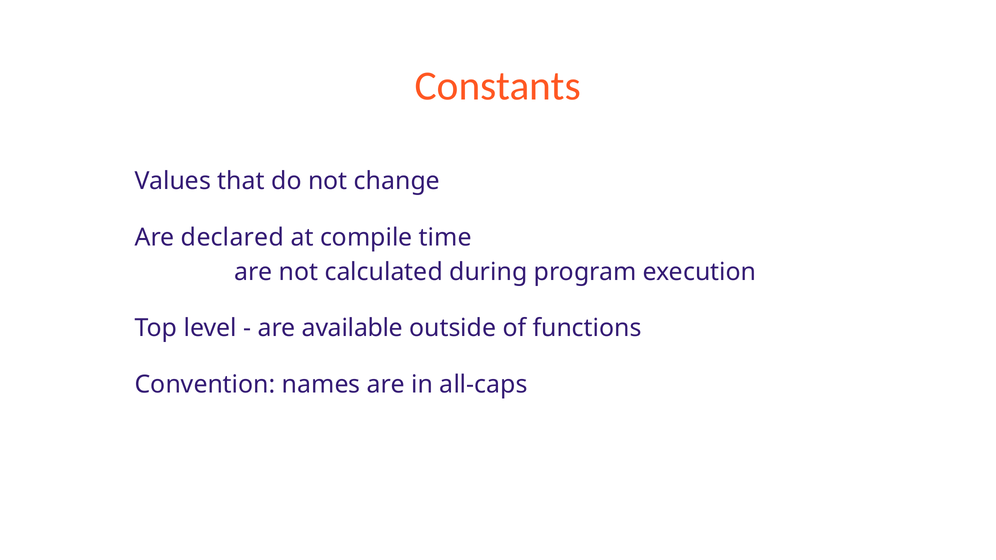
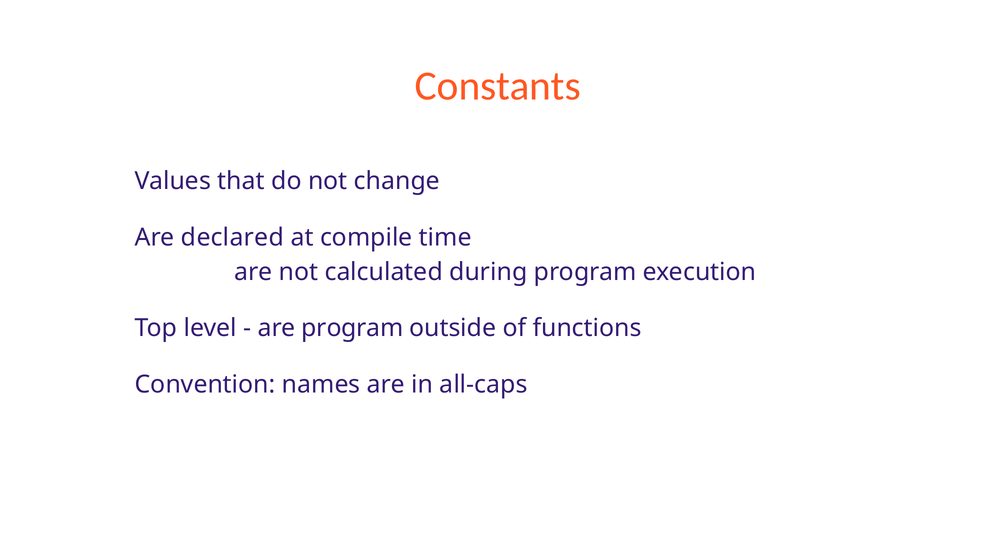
are available: available -> program
